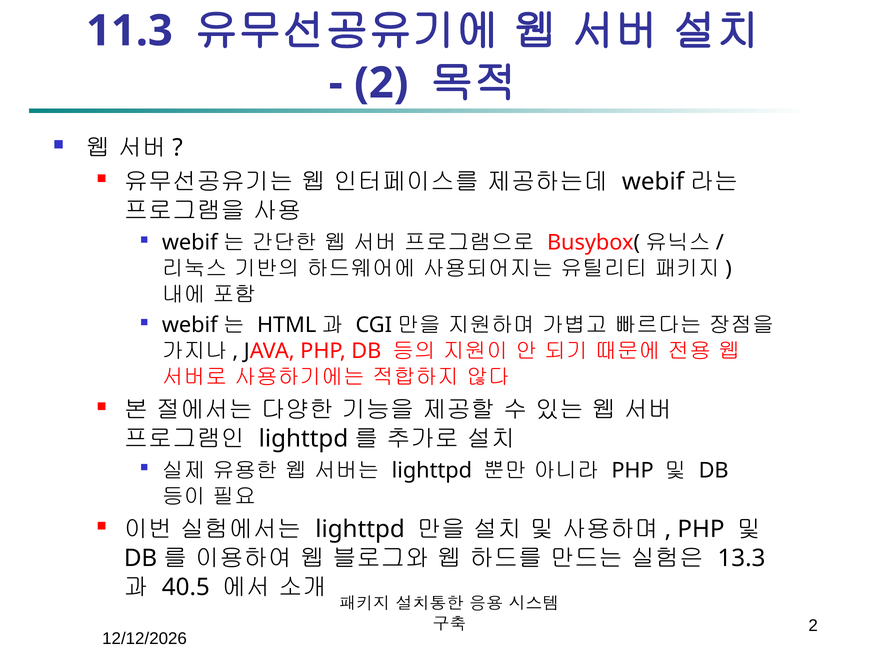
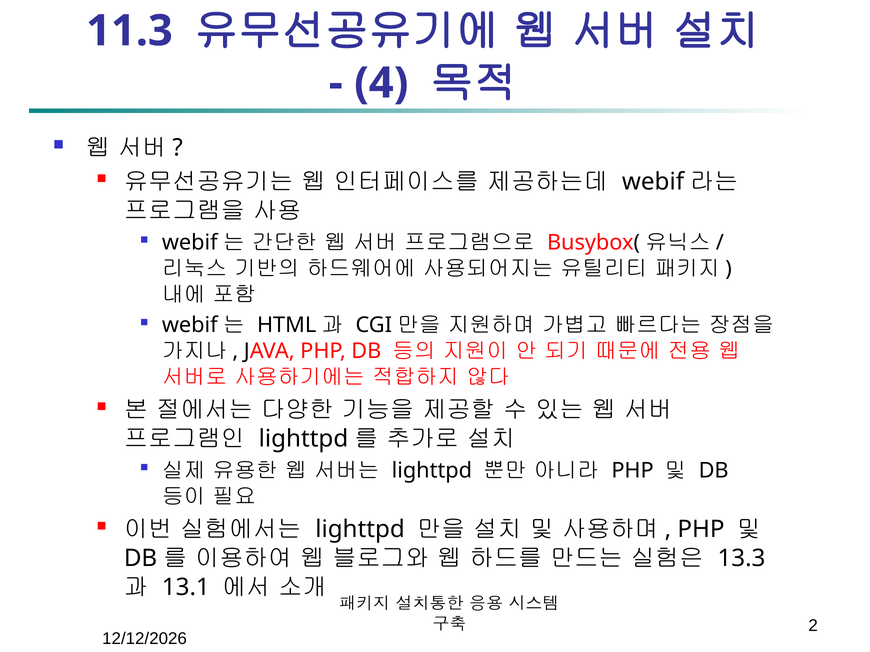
2 at (381, 83): 2 -> 4
40.5: 40.5 -> 13.1
